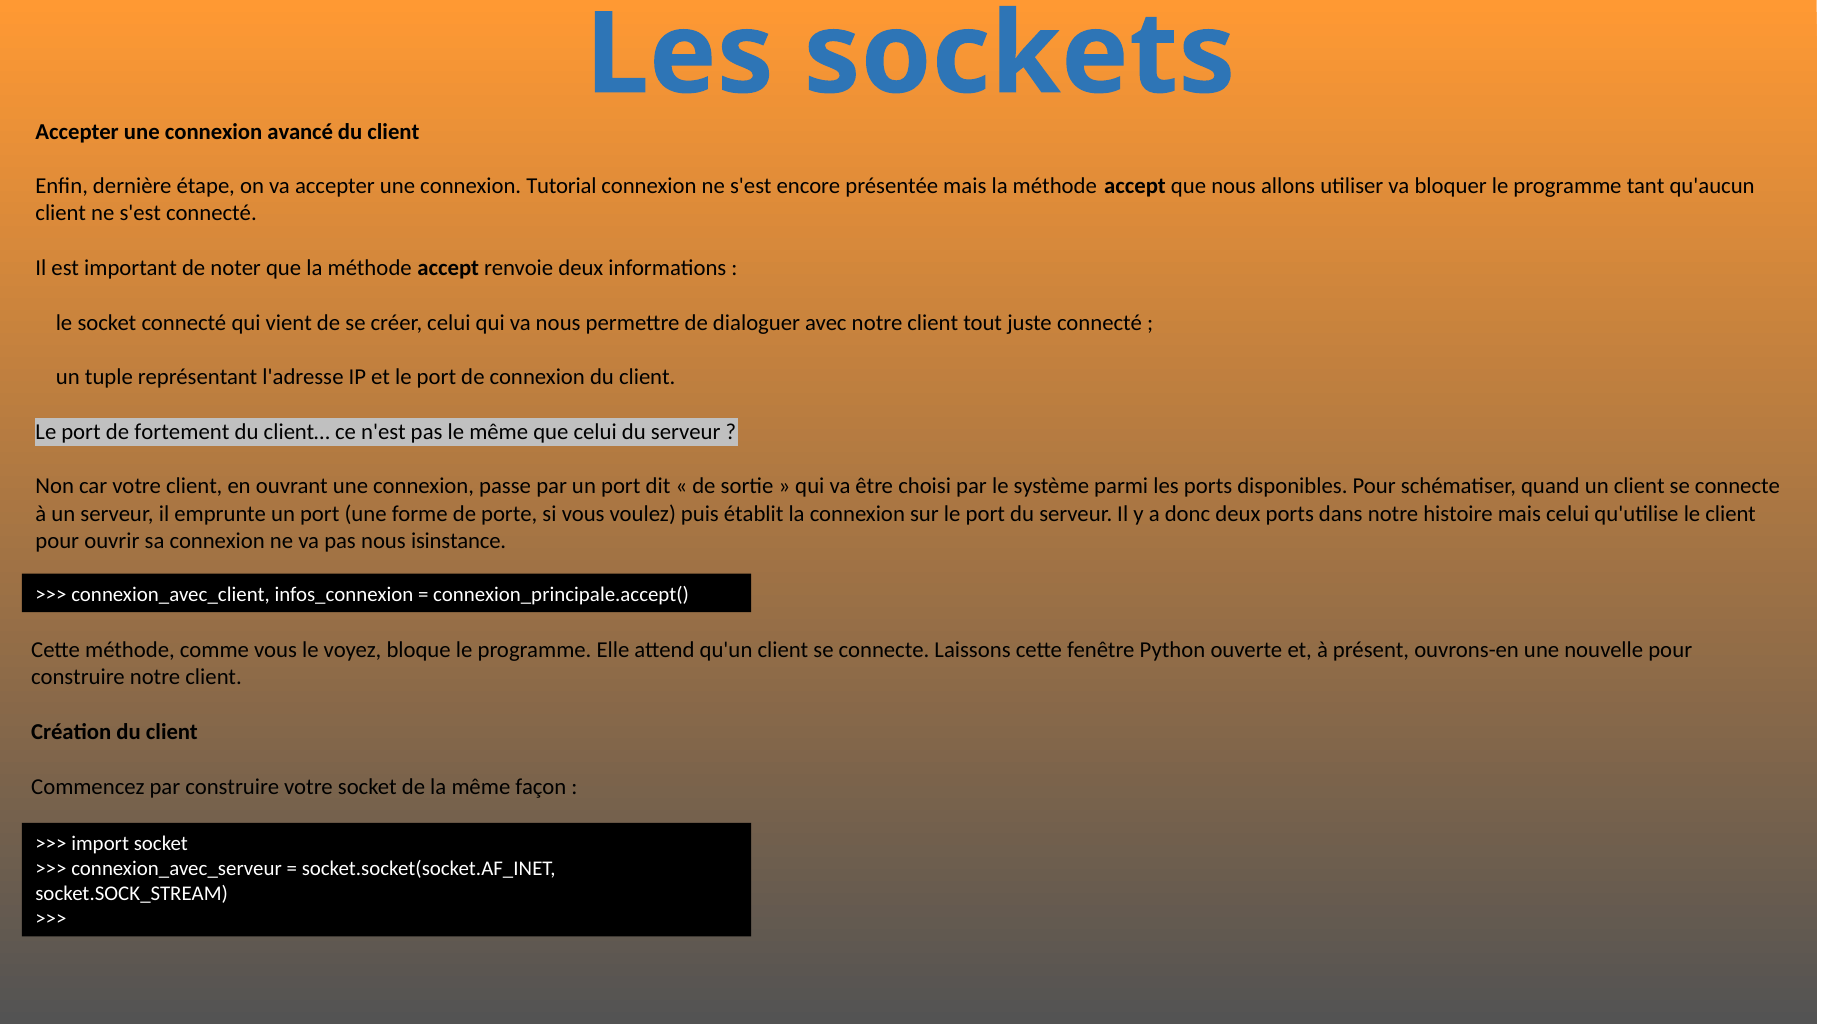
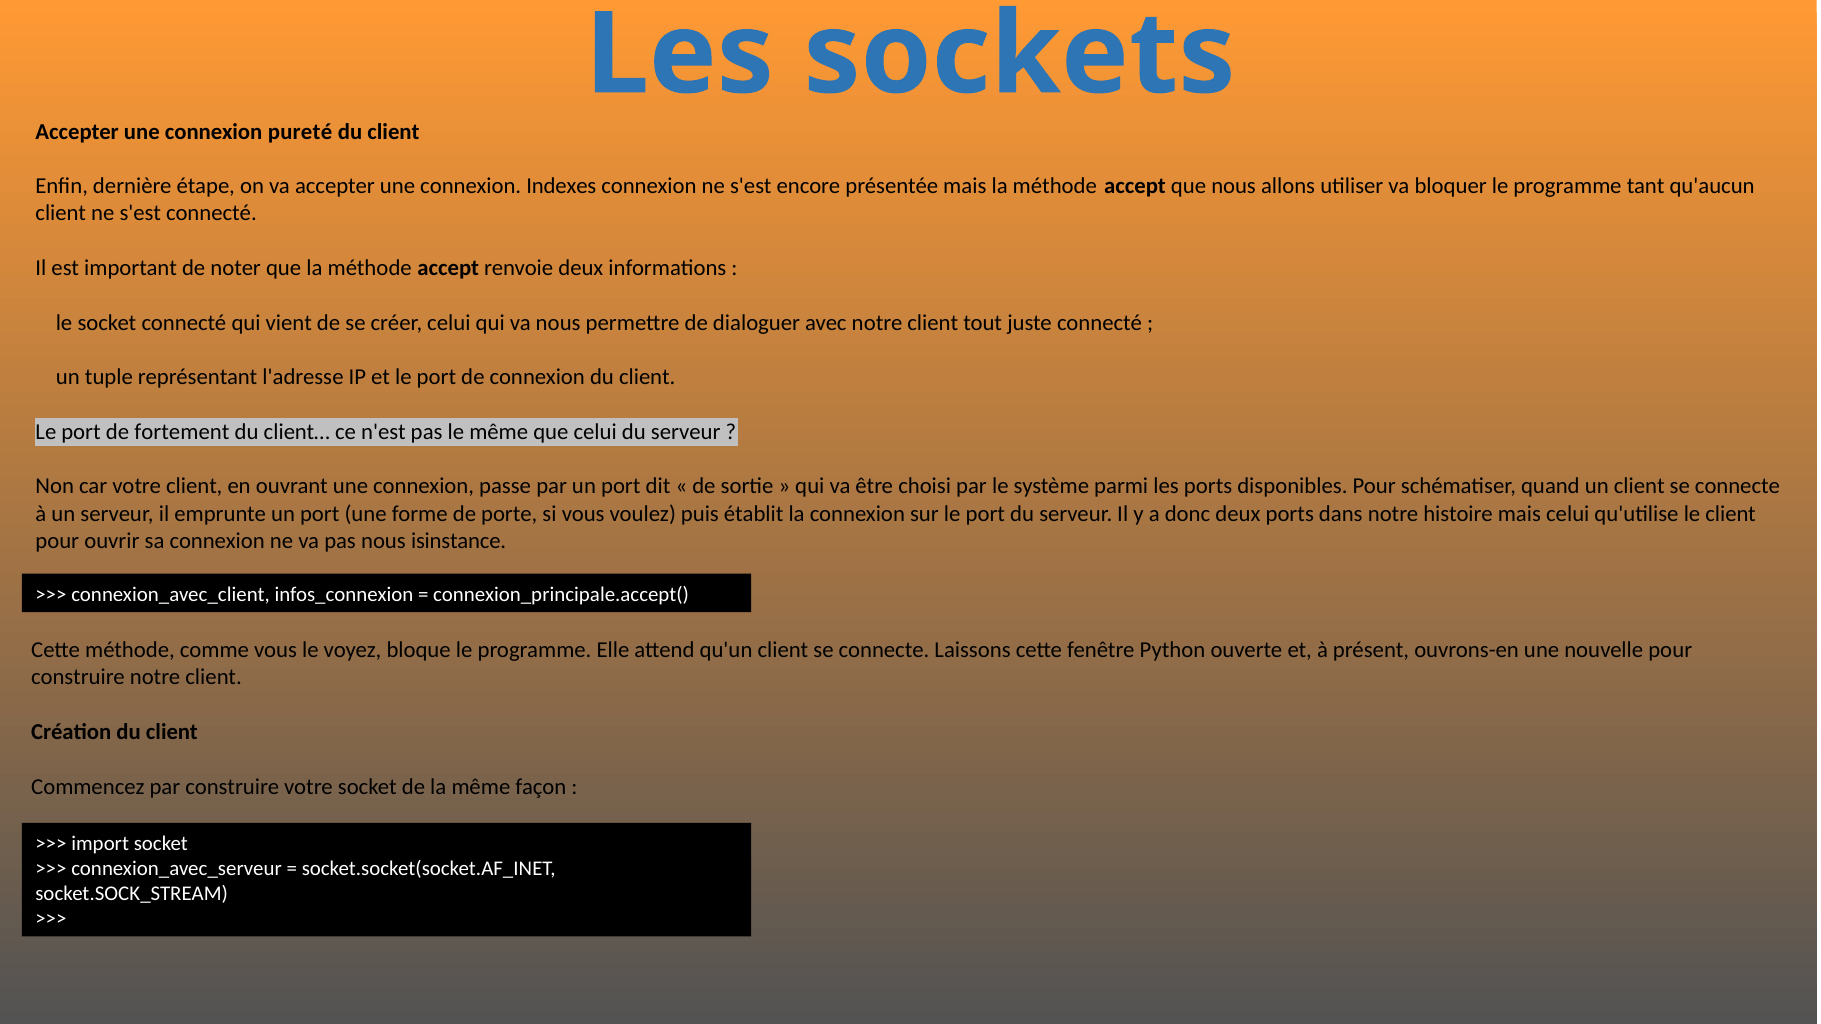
avancé: avancé -> pureté
Tutorial: Tutorial -> Indexes
